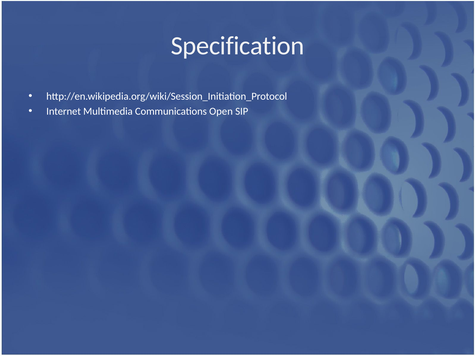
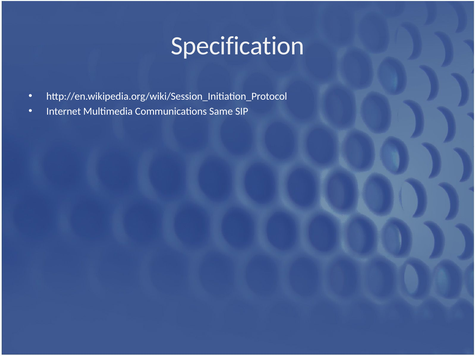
Open: Open -> Same
